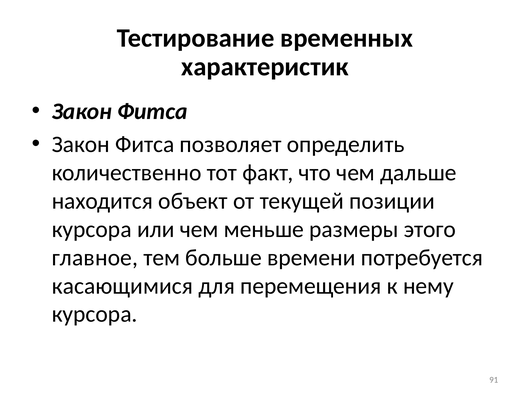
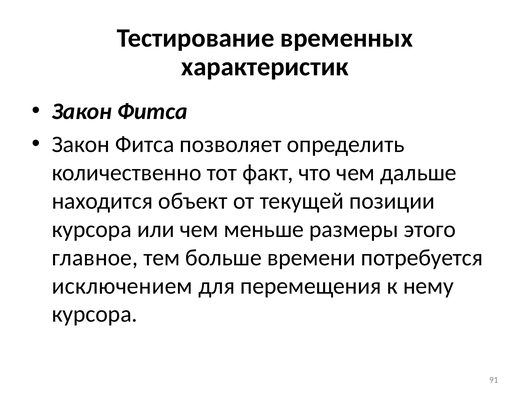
касающимися: касающимися -> исключением
